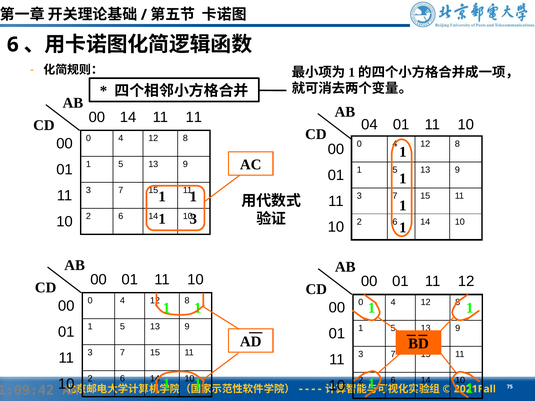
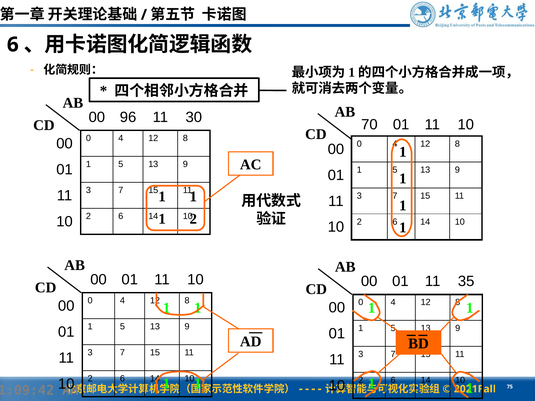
00 14: 14 -> 96
11 11: 11 -> 30
04: 04 -> 70
1 3: 3 -> 2
11 12: 12 -> 35
